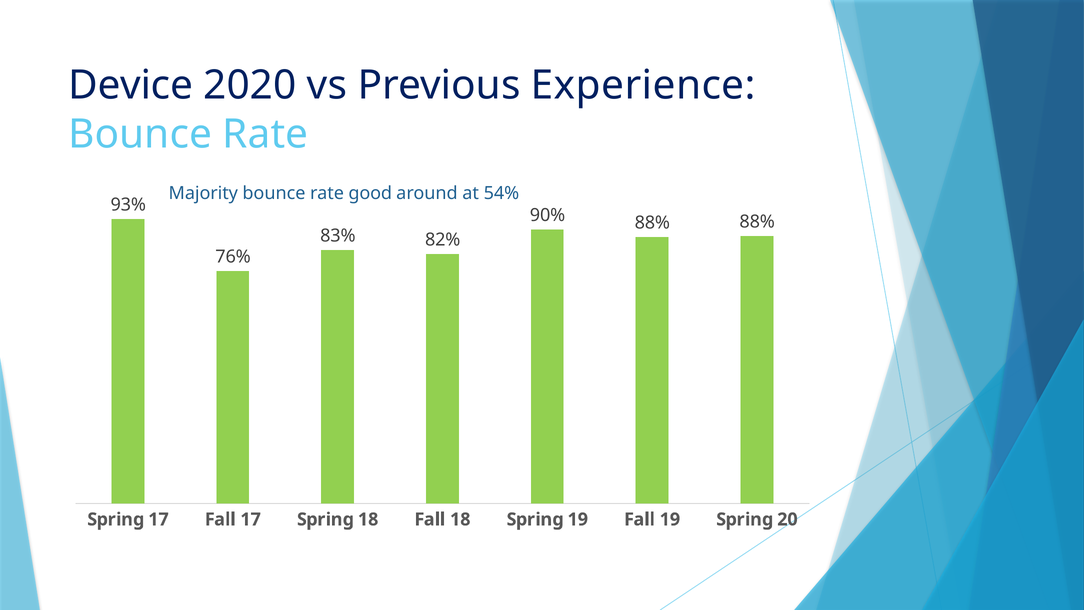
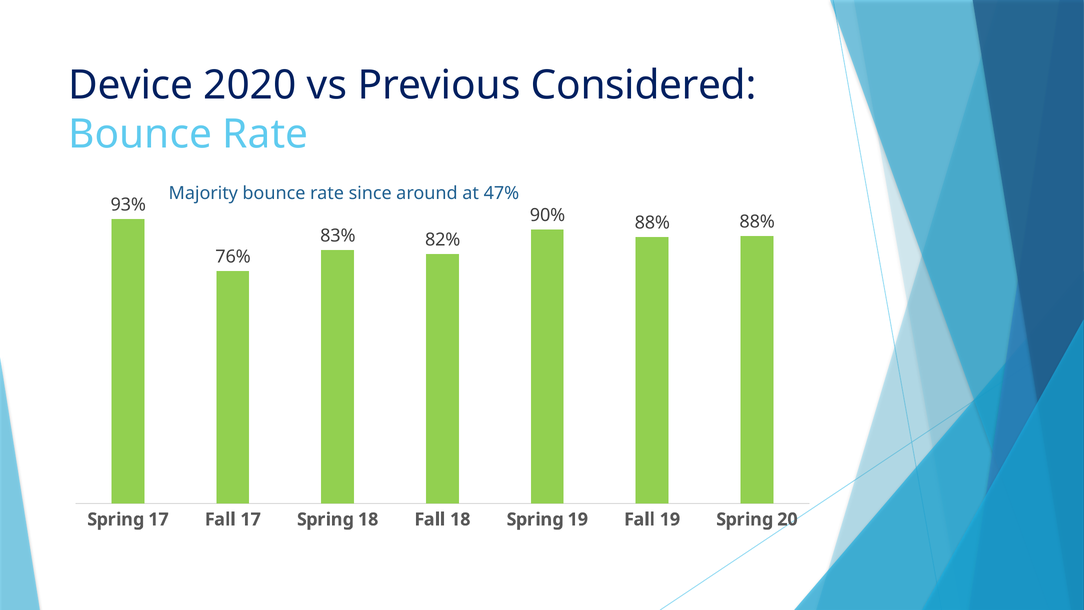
Experience: Experience -> Considered
good: good -> since
54%: 54% -> 47%
